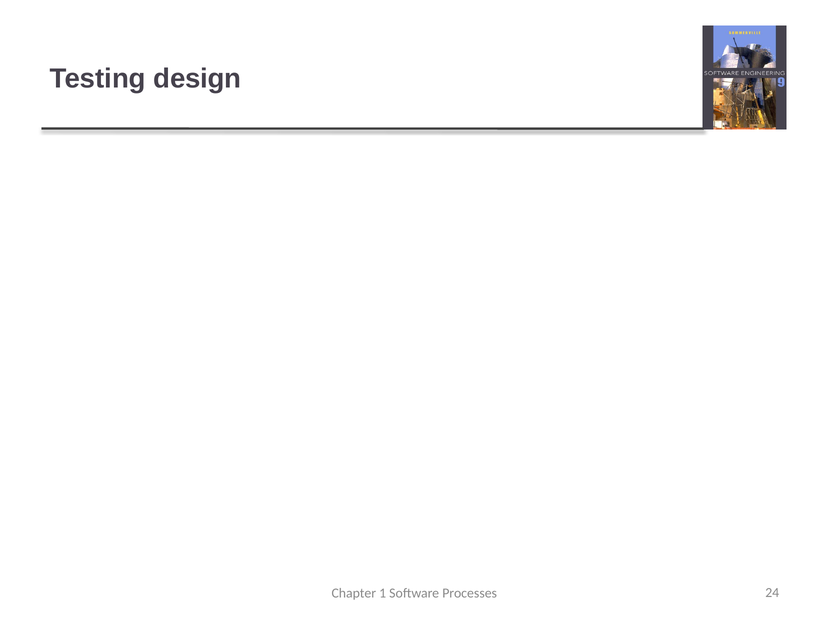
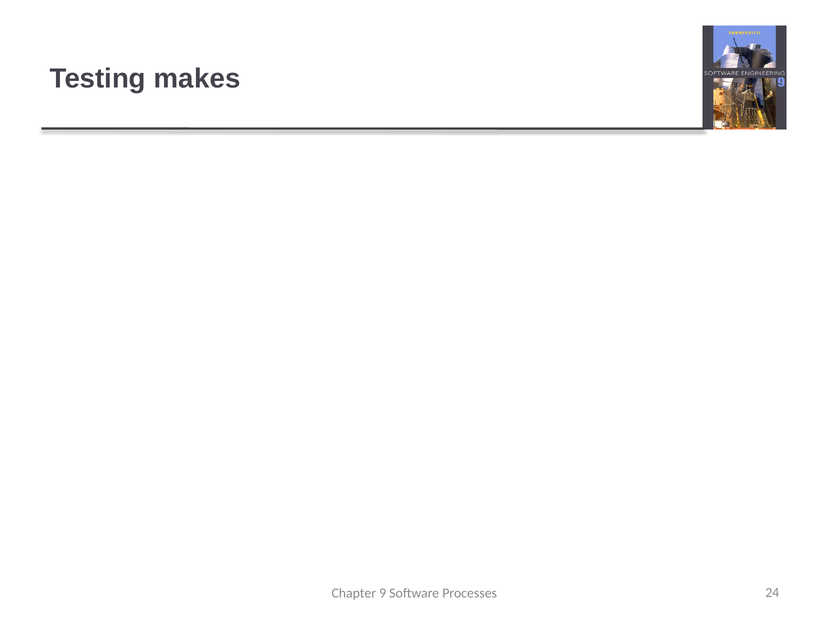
design: design -> makes
1: 1 -> 9
